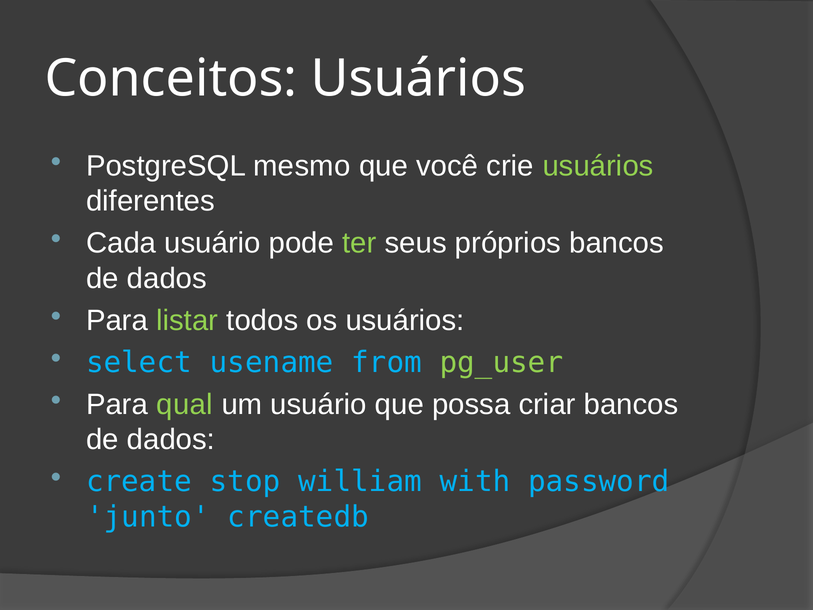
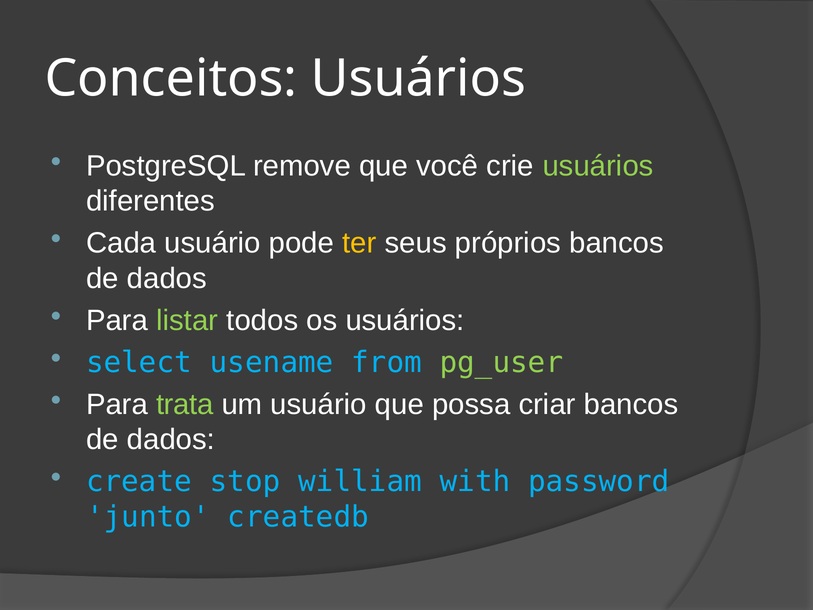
mesmo: mesmo -> remove
ter colour: light green -> yellow
qual: qual -> trata
